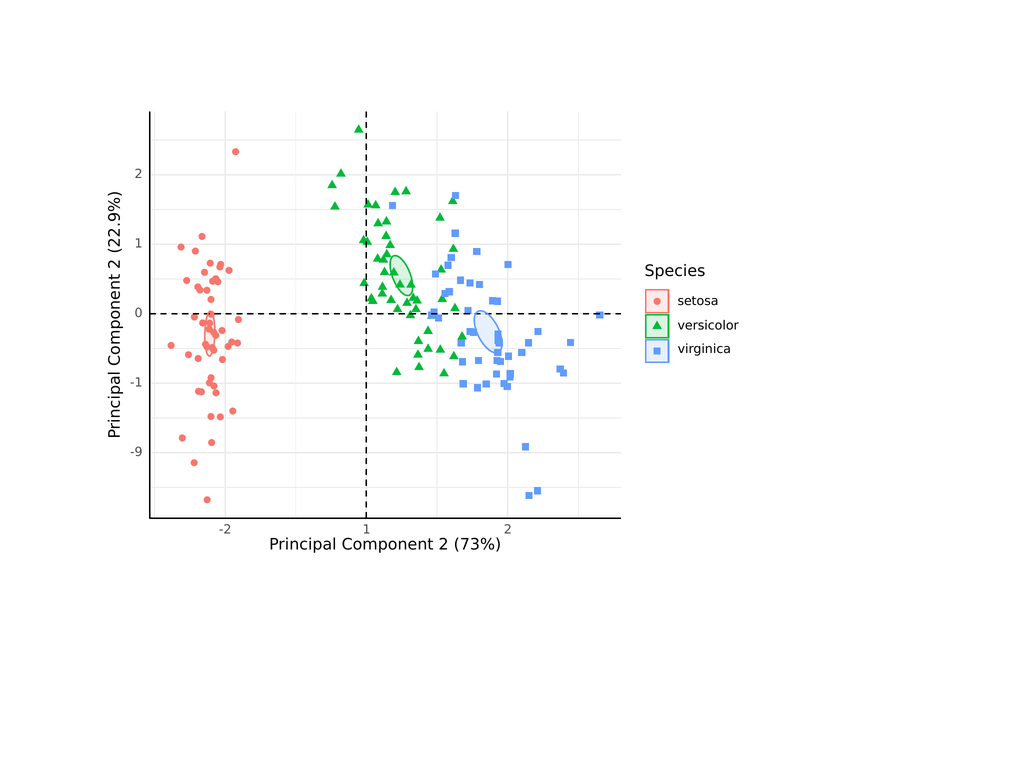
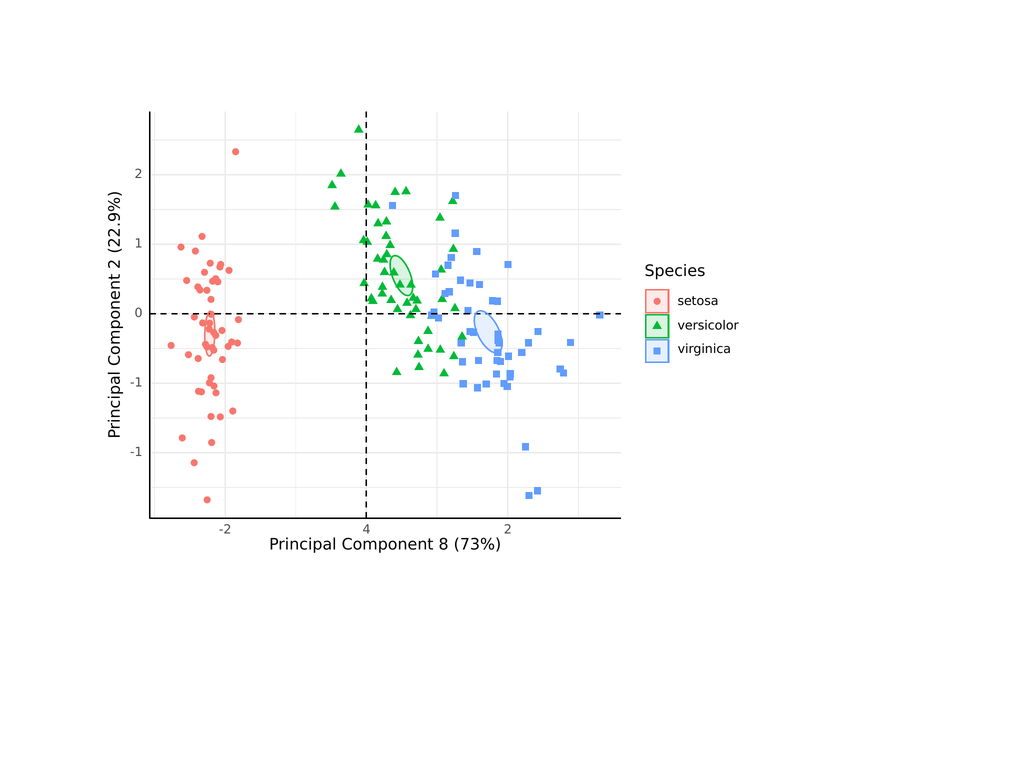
-9 at (136, 452): -9 -> -1
-2 1: 1 -> 4
Component 2: 2 -> 8
